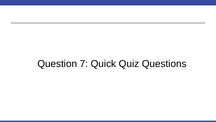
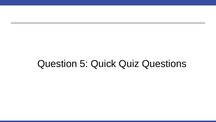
7: 7 -> 5
